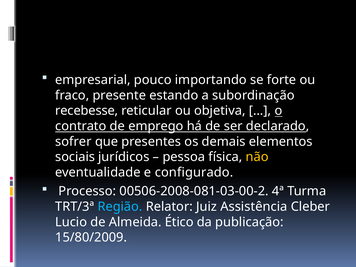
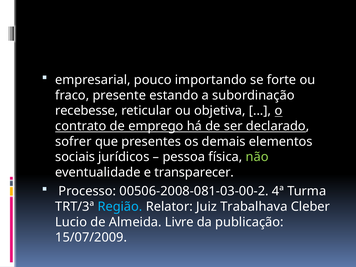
não colour: yellow -> light green
configurado: configurado -> transparecer
Assistência: Assistência -> Trabalhava
Ético: Ético -> Livre
15/80/2009: 15/80/2009 -> 15/07/2009
